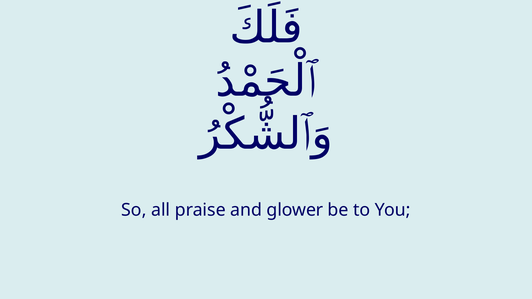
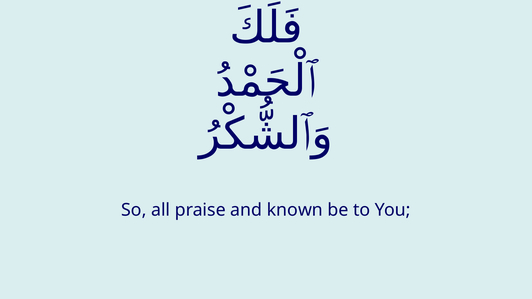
glower: glower -> known
